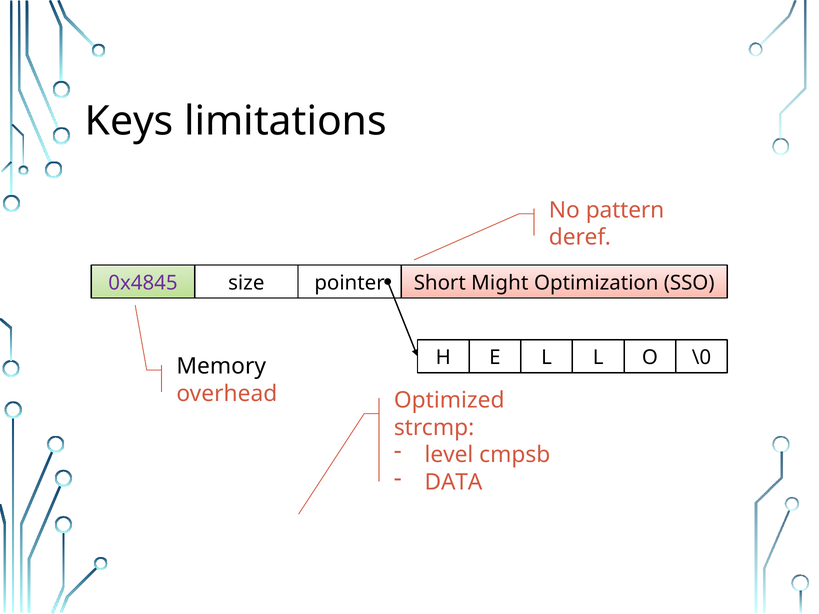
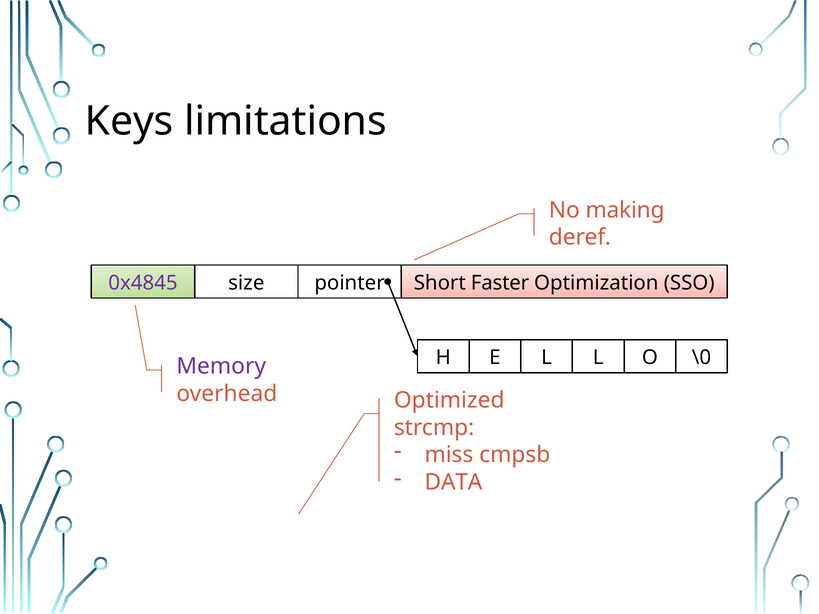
pattern: pattern -> making
Might: Might -> Faster
Memory colour: black -> purple
level: level -> miss
